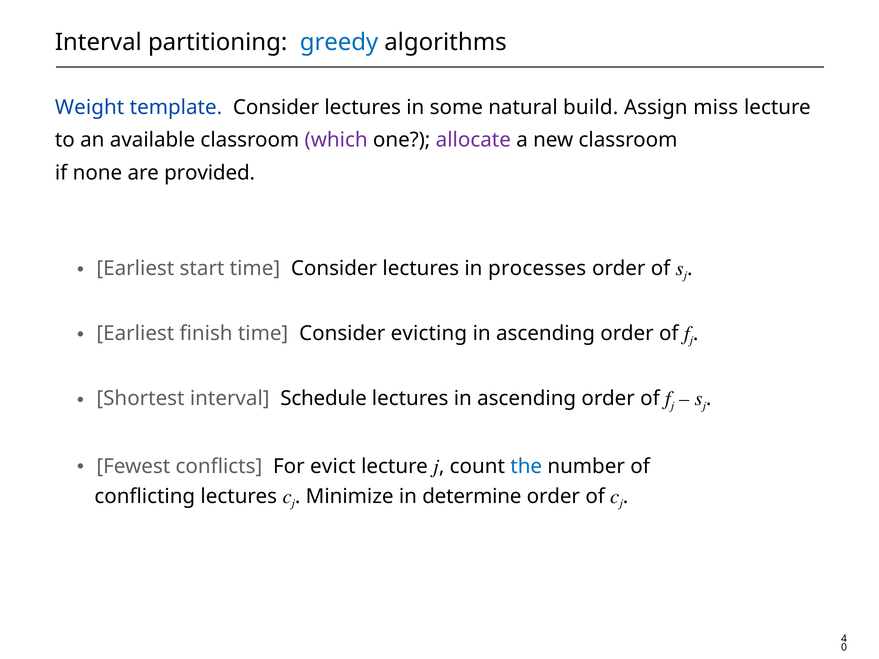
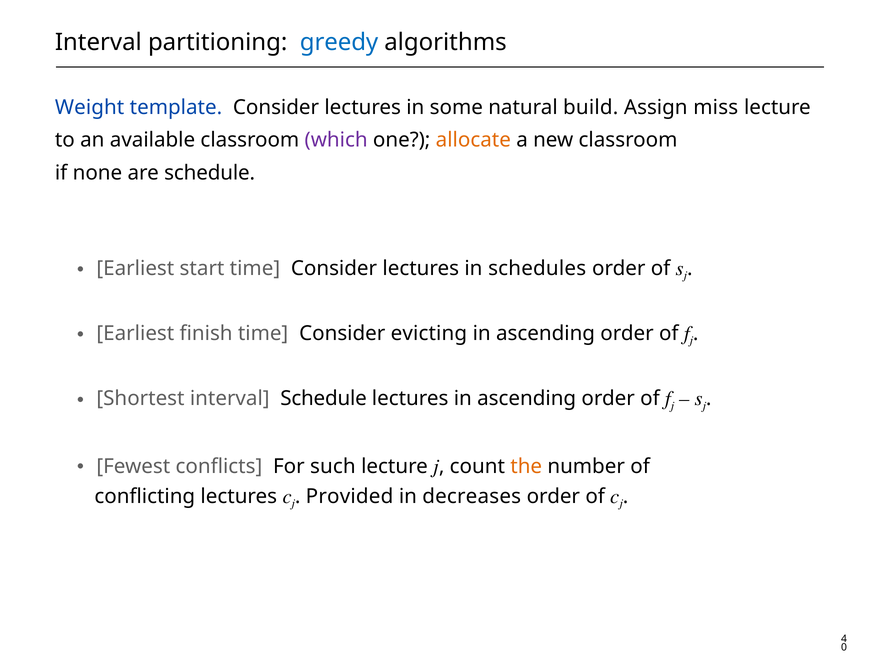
allocate colour: purple -> orange
are provided: provided -> schedule
processes: processes -> schedules
evict: evict -> such
the colour: blue -> orange
Minimize: Minimize -> Provided
determine: determine -> decreases
